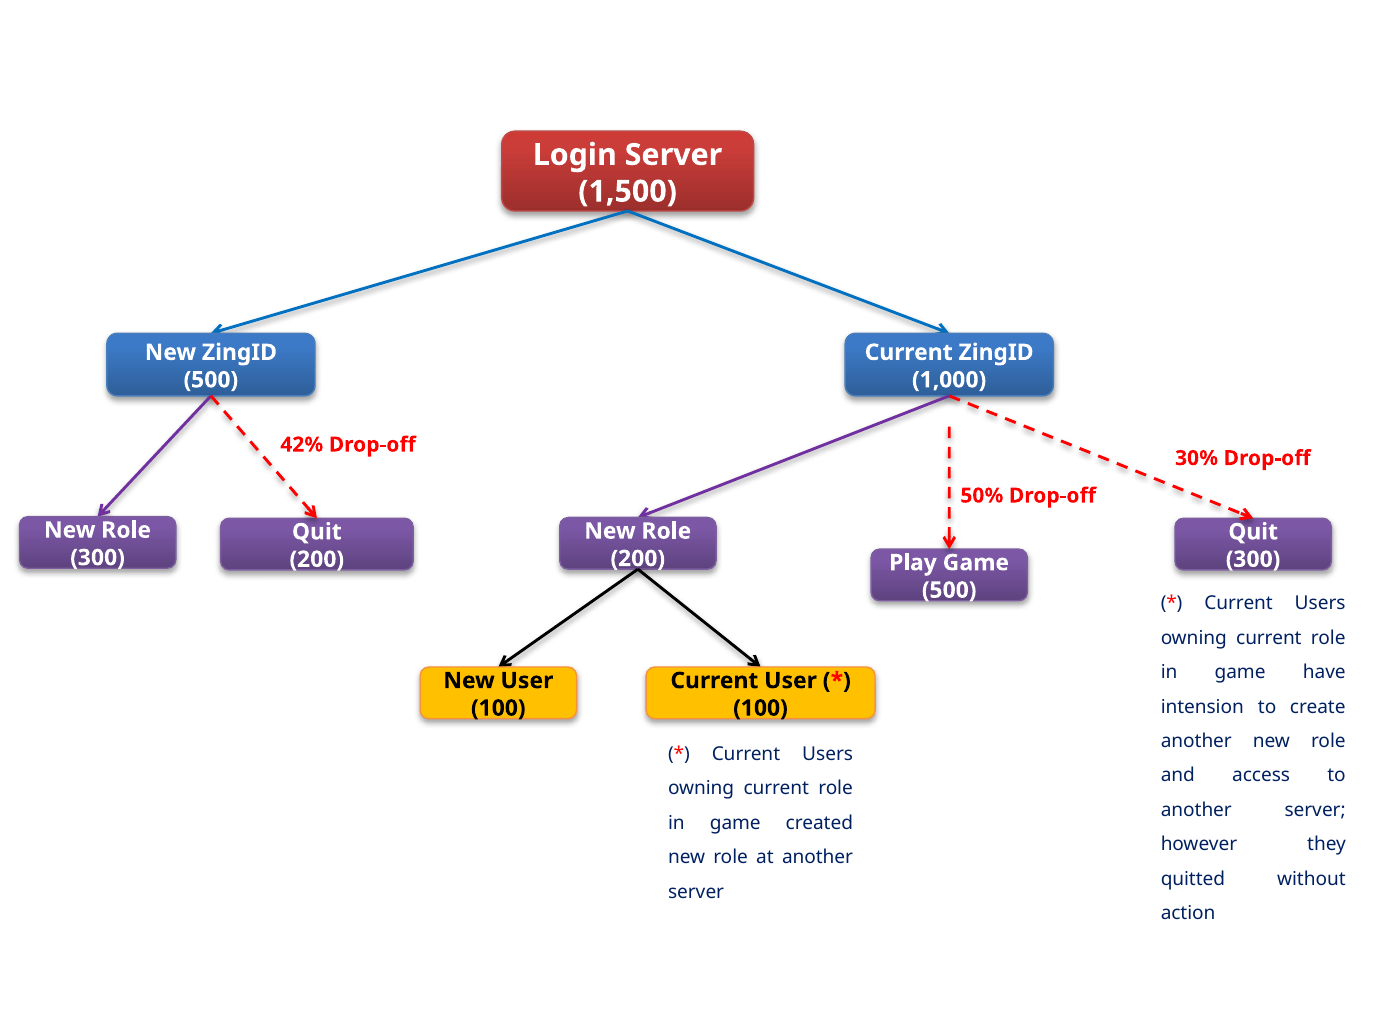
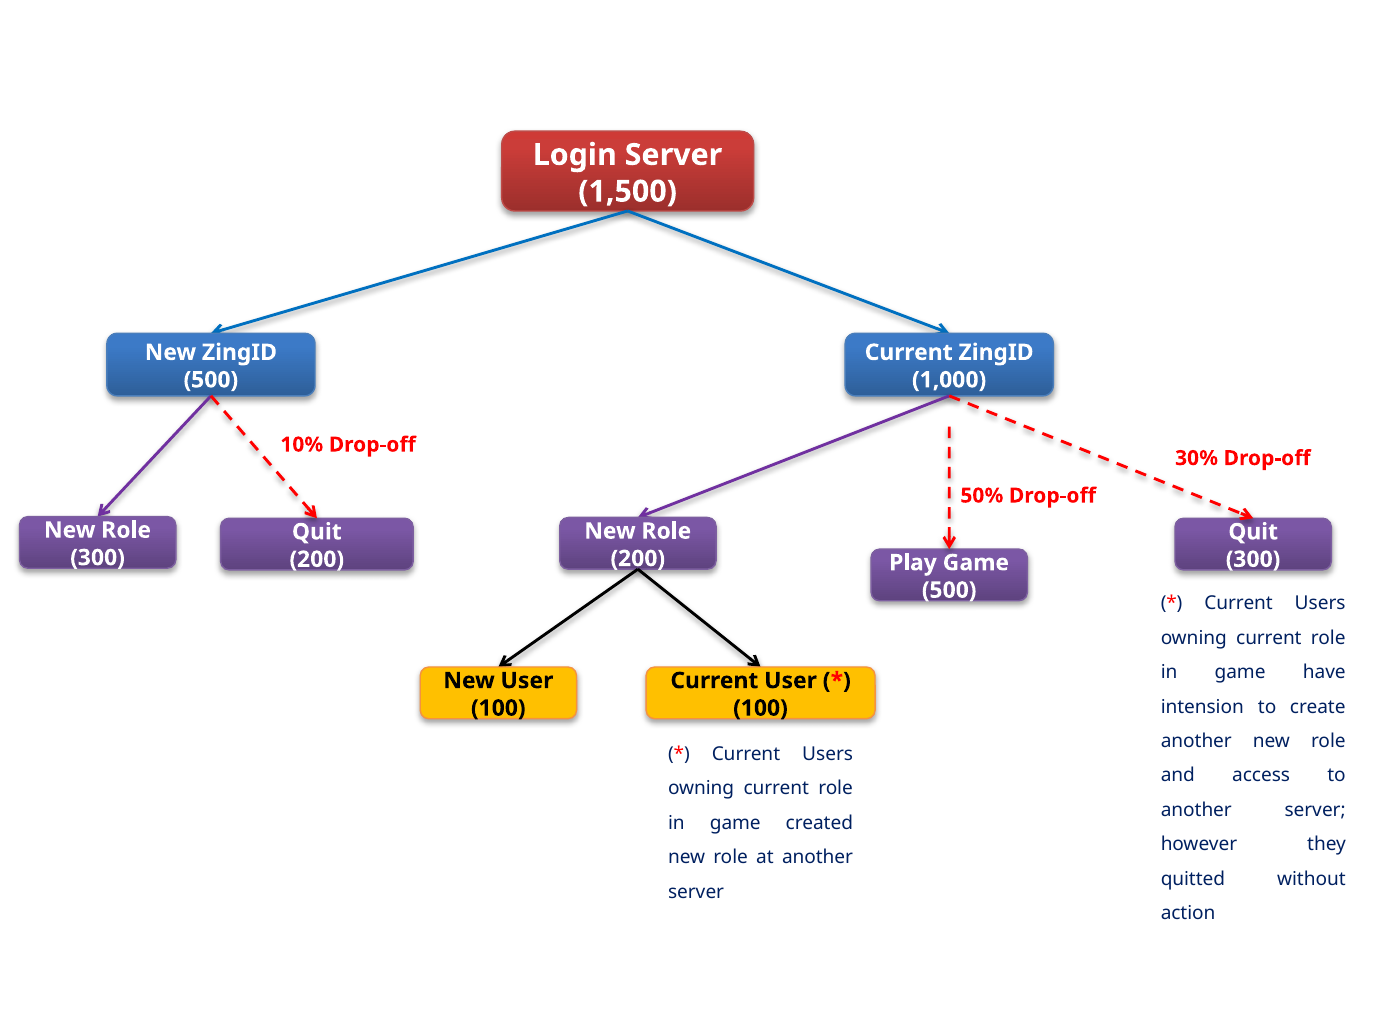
42%: 42% -> 10%
